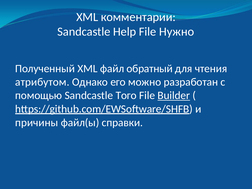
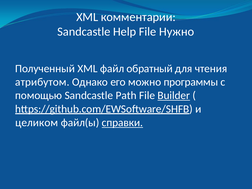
разработан: разработан -> программы
Того: Того -> Path
причины: причины -> целиком
справки underline: none -> present
